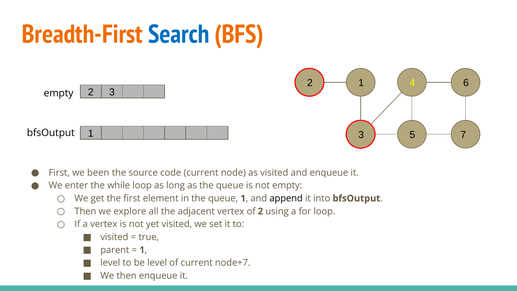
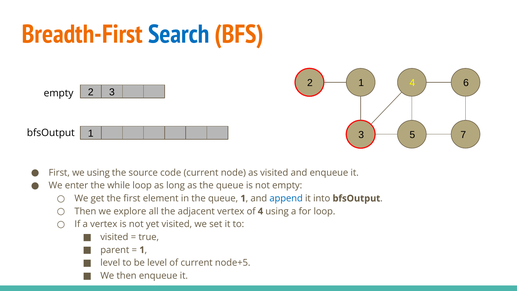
we been: been -> using
append colour: black -> blue
of 2: 2 -> 4
node+7: node+7 -> node+5
